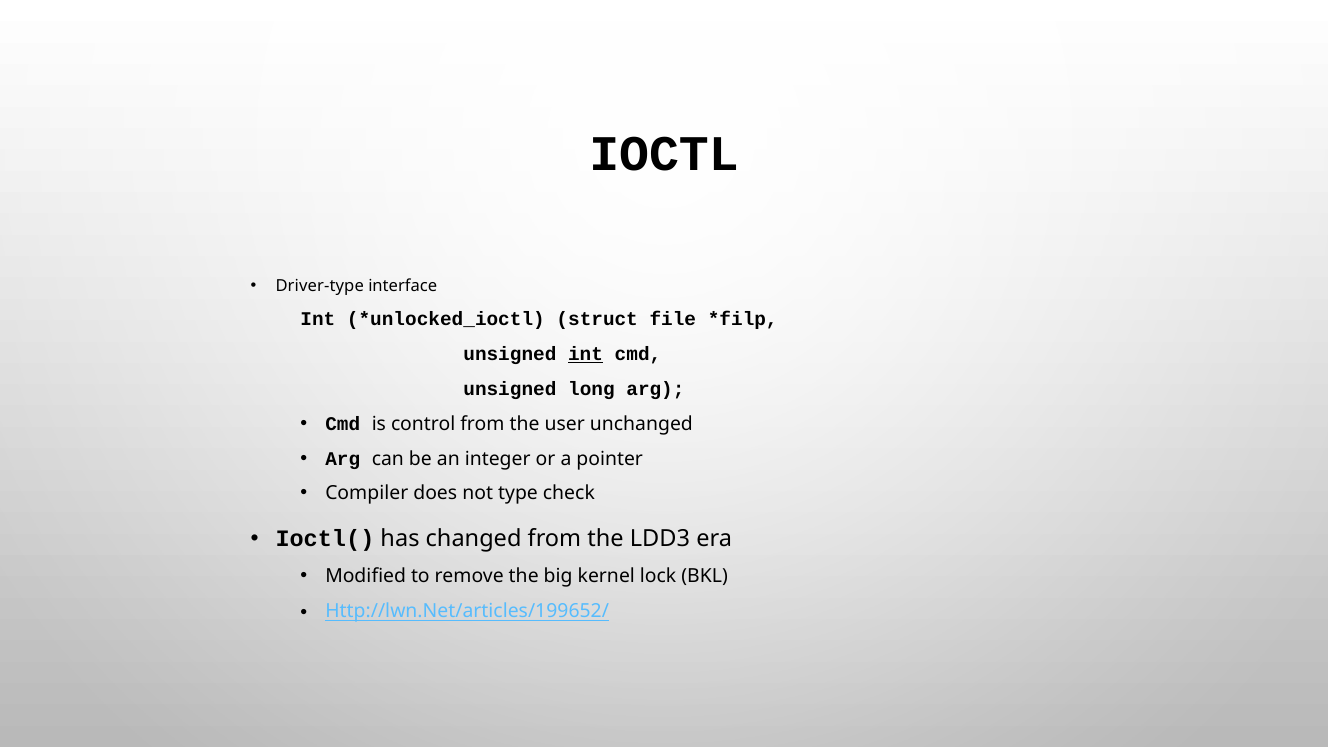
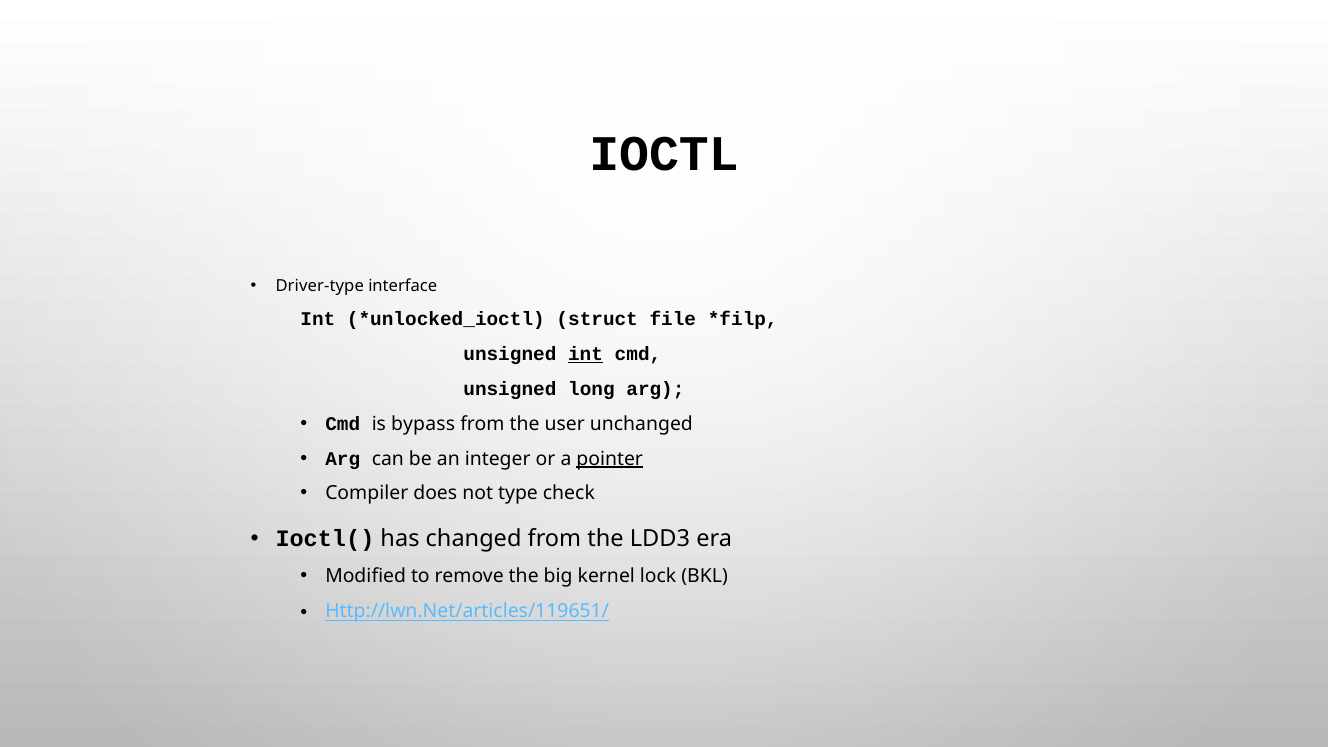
control: control -> bypass
pointer underline: none -> present
Http://lwn.Net/articles/199652/: Http://lwn.Net/articles/199652/ -> Http://lwn.Net/articles/119651/
